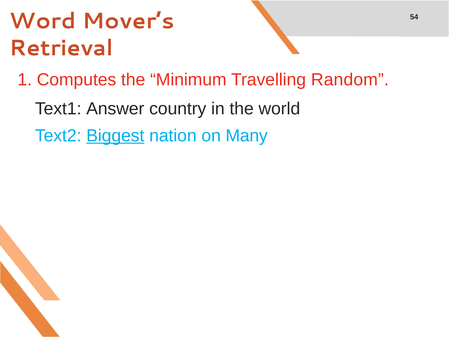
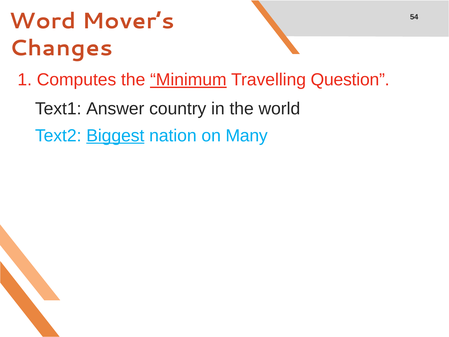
Retrieval: Retrieval -> Changes
Minimum underline: none -> present
Random: Random -> Question
